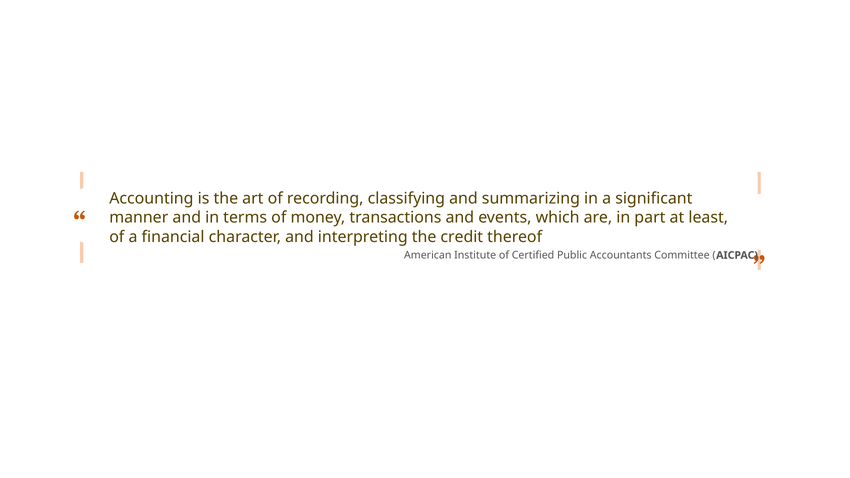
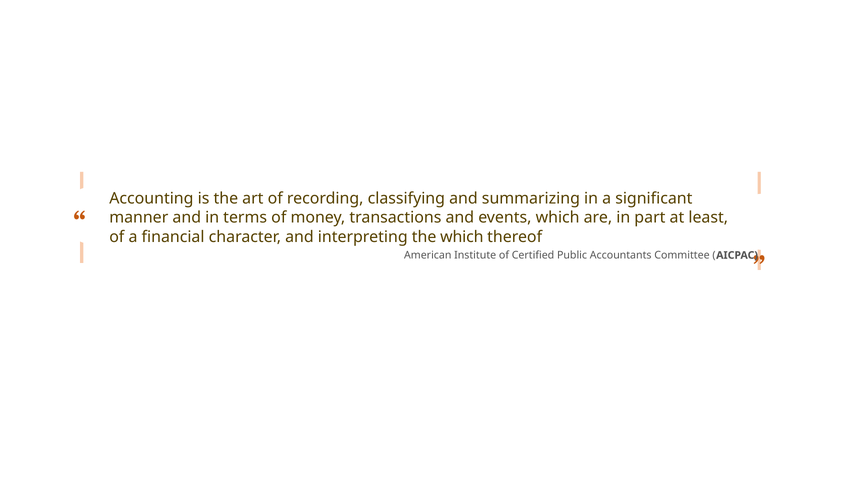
the credit: credit -> which
